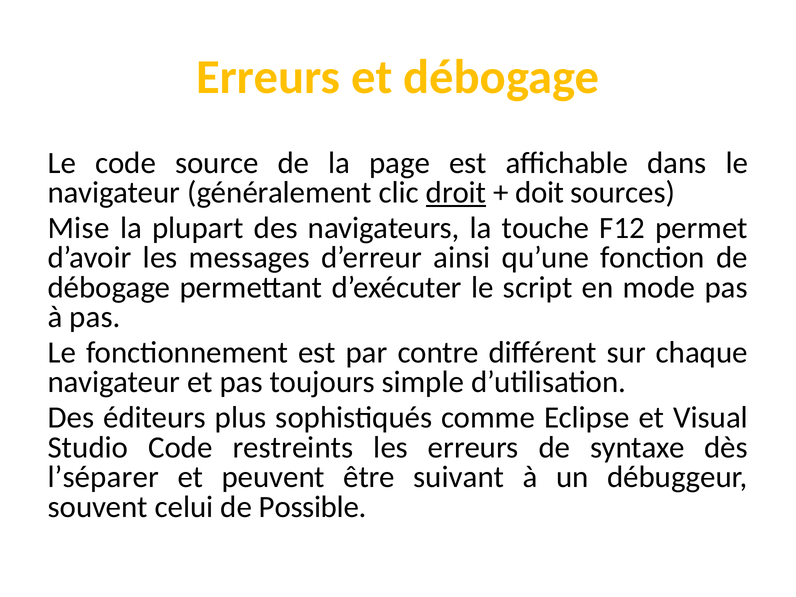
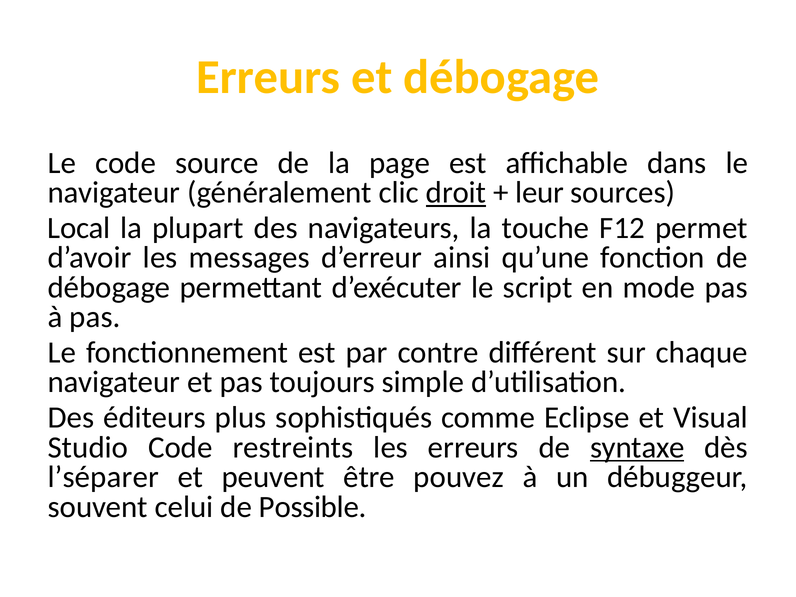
doit: doit -> leur
Mise: Mise -> Local
syntaxe underline: none -> present
suivant: suivant -> pouvez
